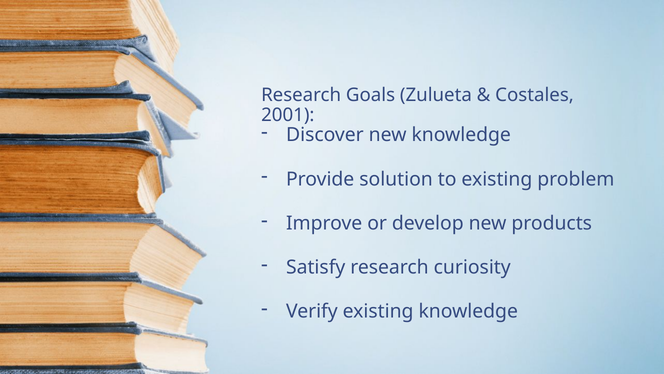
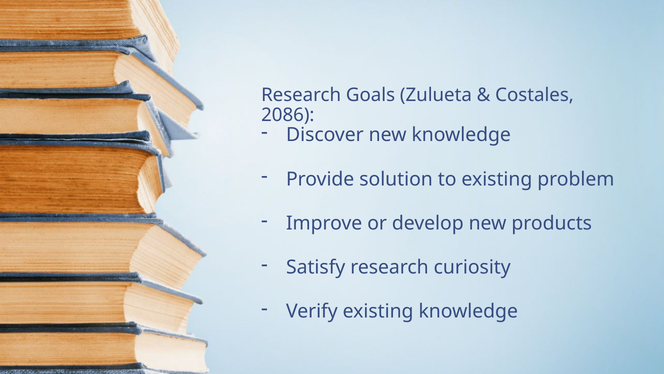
2001: 2001 -> 2086
